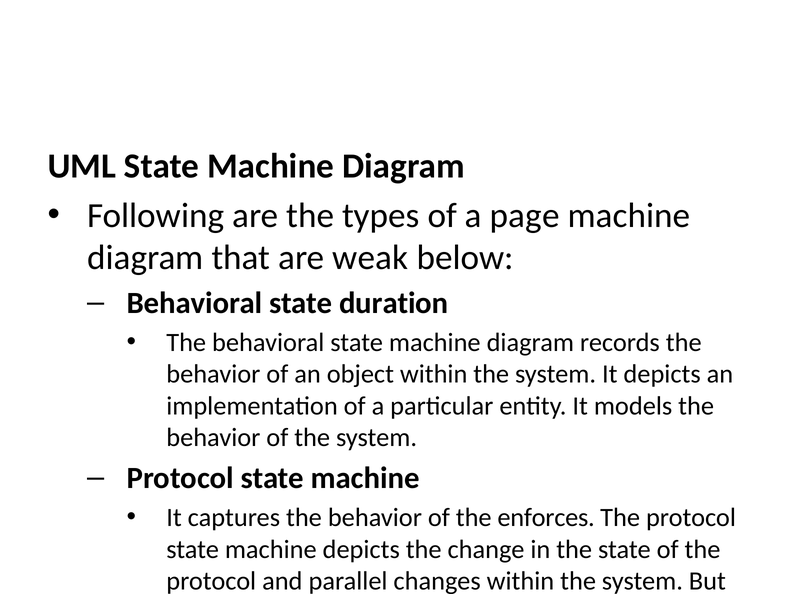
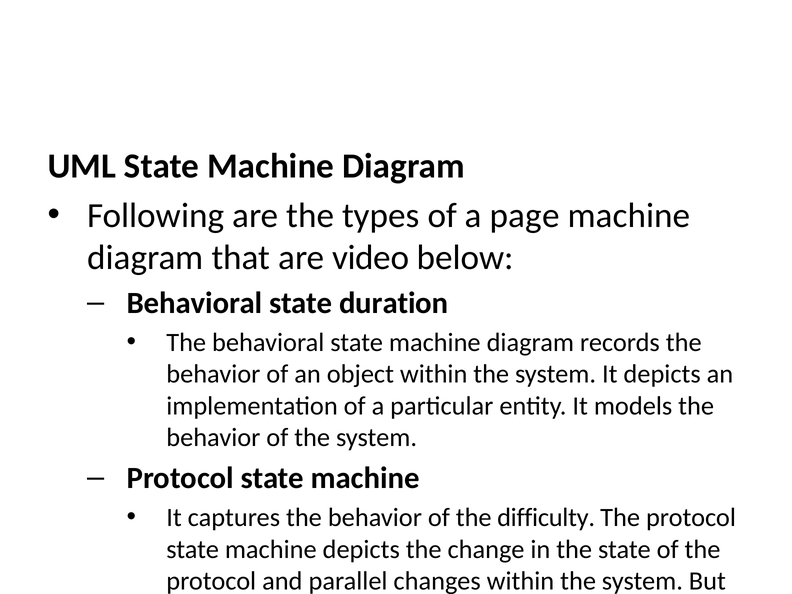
weak: weak -> video
enforces: enforces -> difficulty
